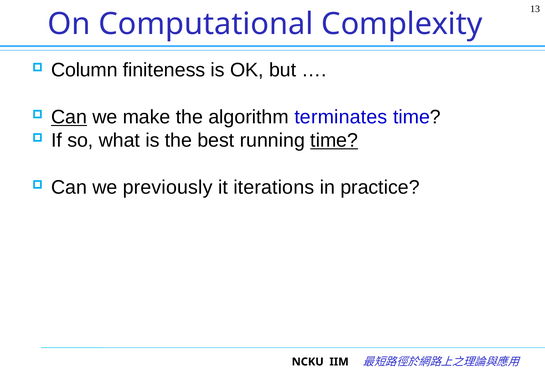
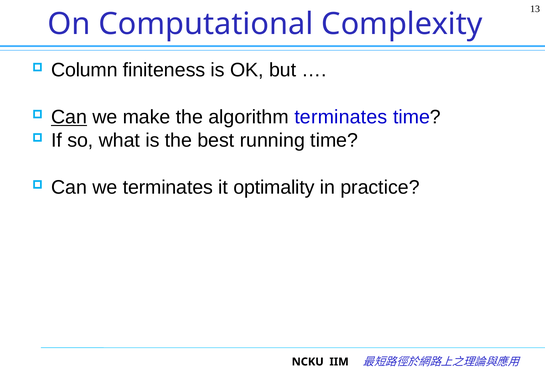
time at (334, 141) underline: present -> none
we previously: previously -> terminates
iterations: iterations -> optimality
